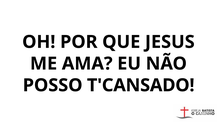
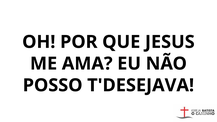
T'CANSADO: T'CANSADO -> T'DESEJAVA
